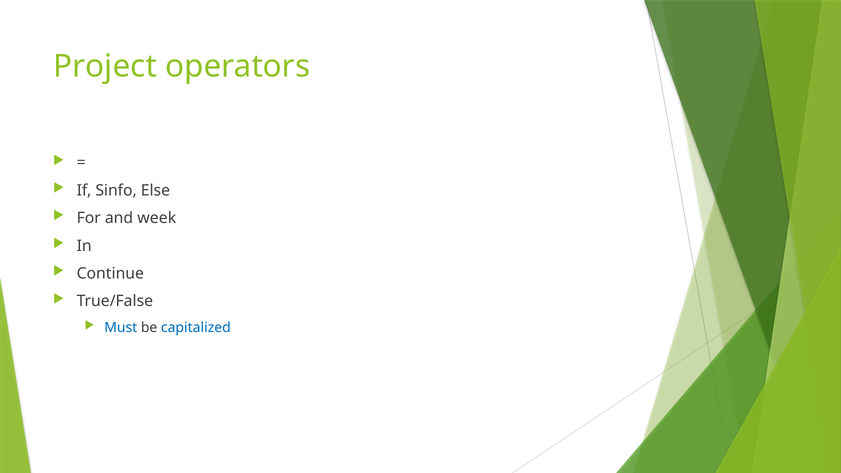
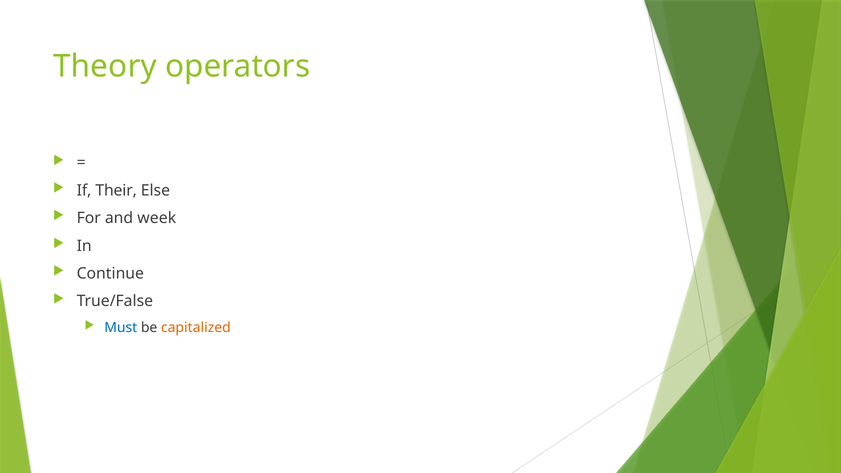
Project: Project -> Theory
Sinfo: Sinfo -> Their
capitalized colour: blue -> orange
